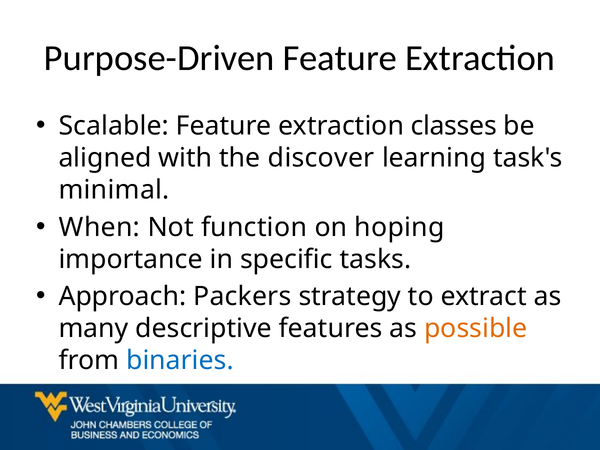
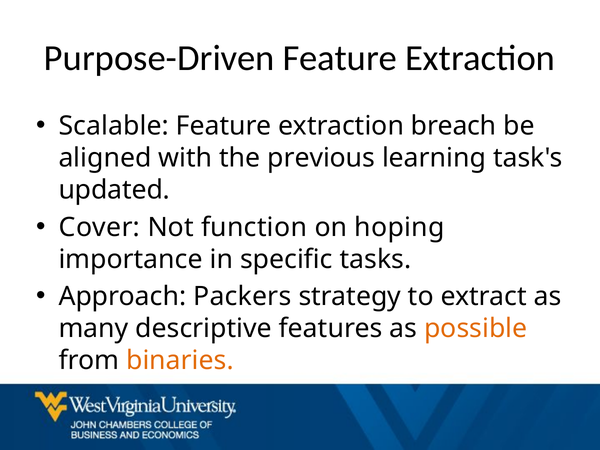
classes: classes -> breach
discover: discover -> previous
minimal: minimal -> updated
When: When -> Cover
binaries colour: blue -> orange
